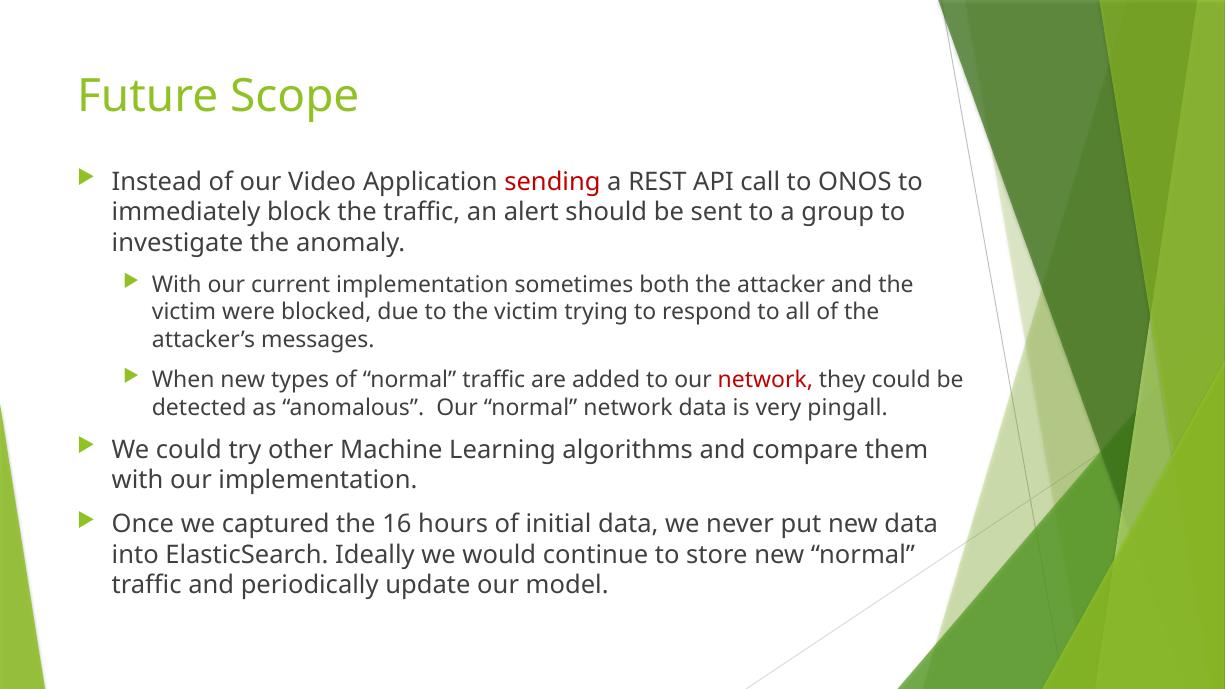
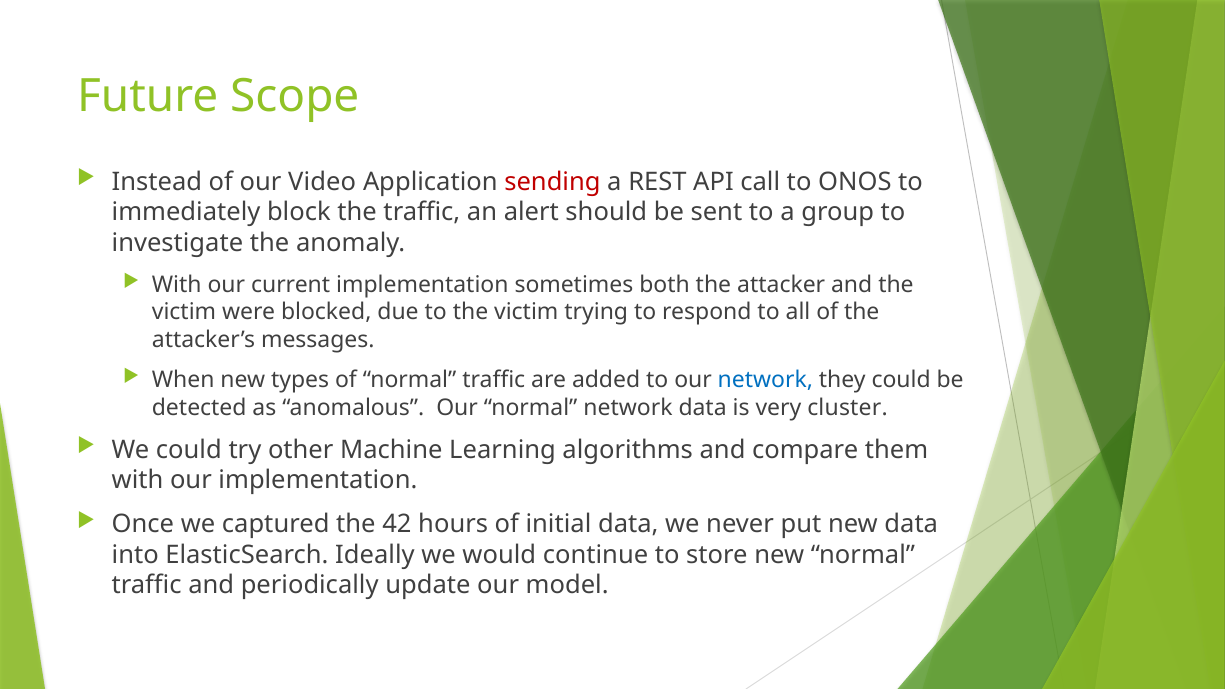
network at (765, 380) colour: red -> blue
pingall: pingall -> cluster
16: 16 -> 42
